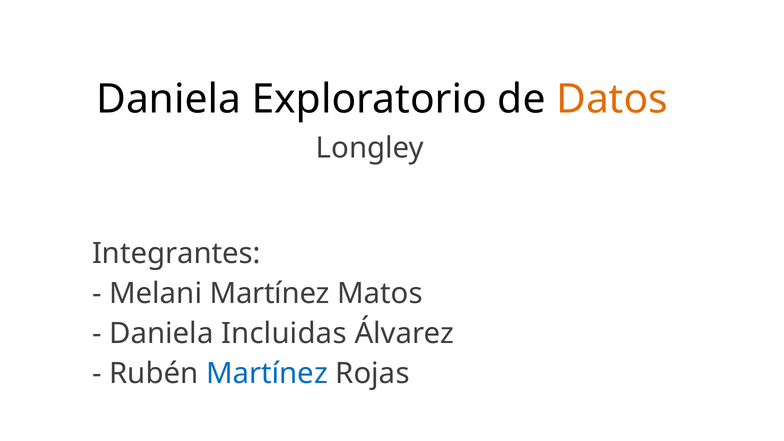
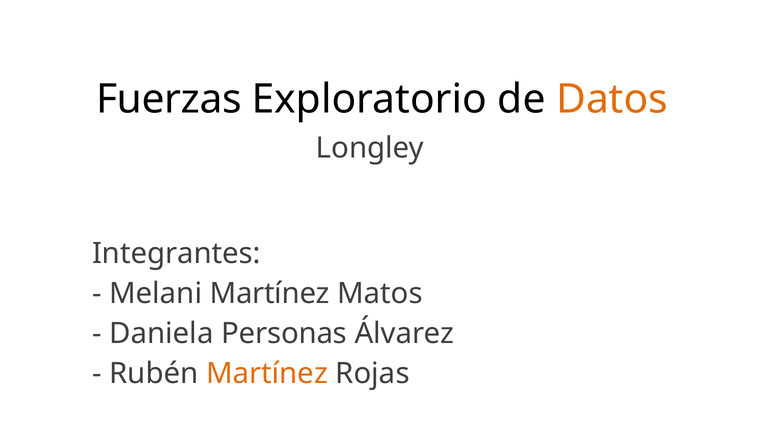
Daniela at (169, 99): Daniela -> Fuerzas
Incluidas: Incluidas -> Personas
Martínez at (267, 374) colour: blue -> orange
